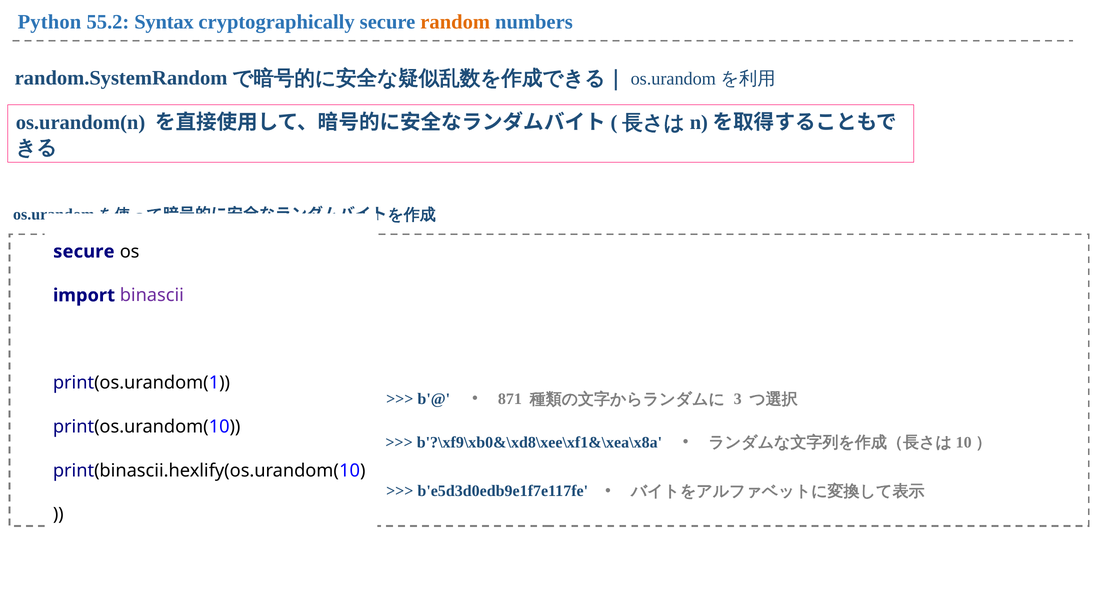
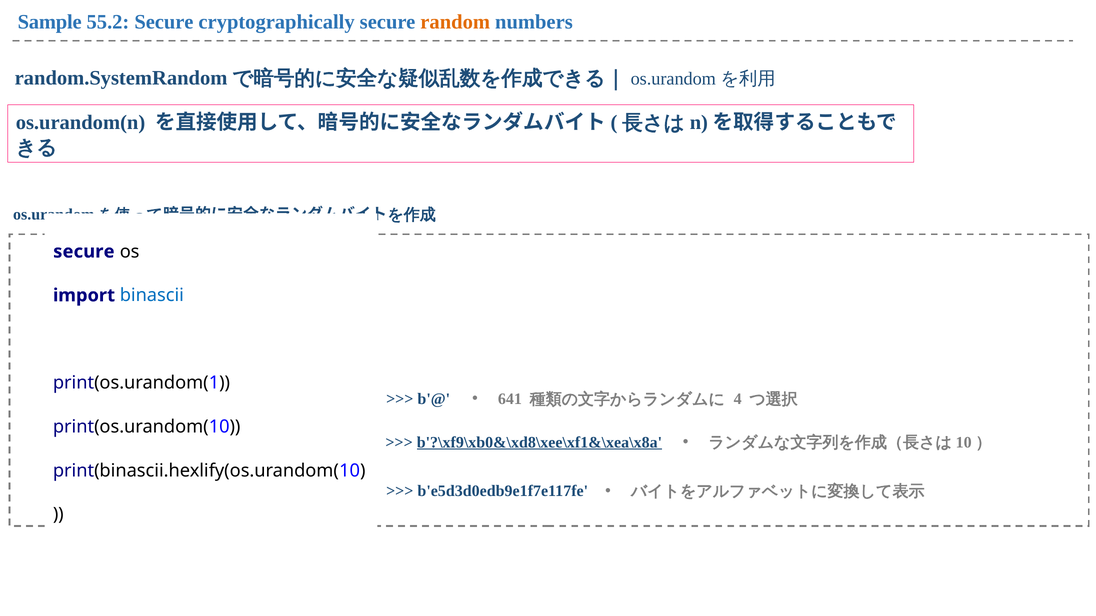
Python: Python -> Sample
55.2 Syntax: Syntax -> Secure
binascii colour: purple -> blue
871: 871 -> 641
3: 3 -> 4
b'?\xf9\xb0&\xd8\xee\xf1&\xea\x8a underline: none -> present
